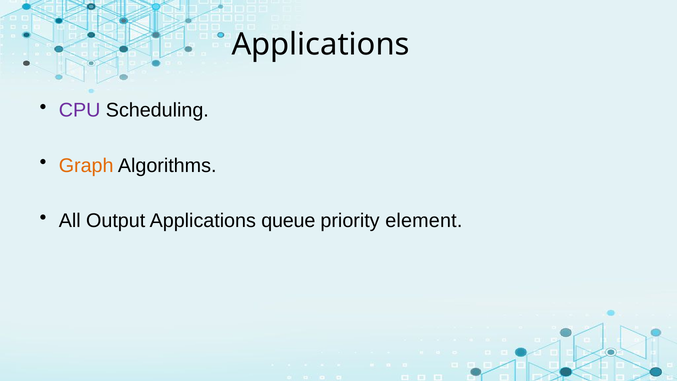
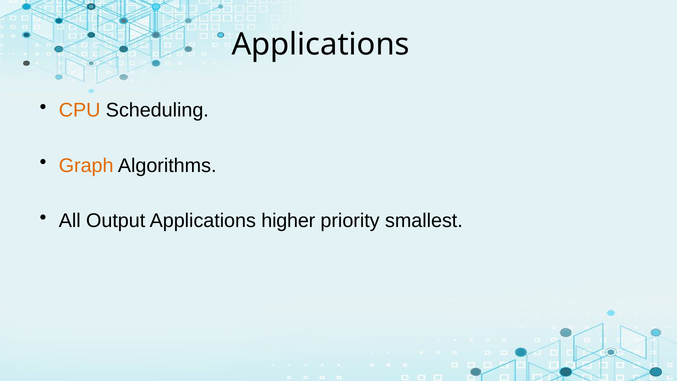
CPU colour: purple -> orange
queue: queue -> higher
element: element -> smallest
